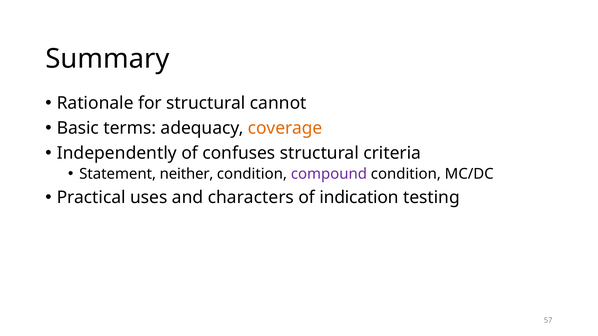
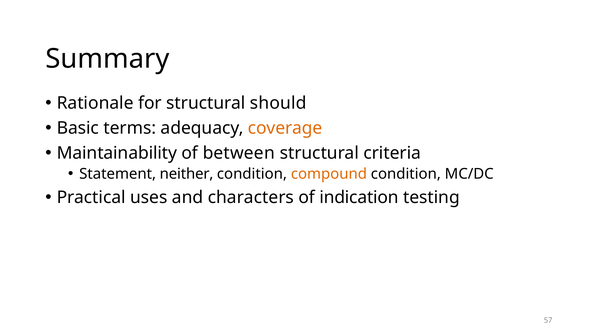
cannot: cannot -> should
Independently: Independently -> Maintainability
confuses: confuses -> between
compound colour: purple -> orange
